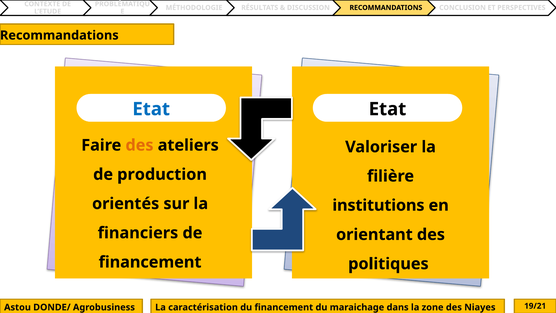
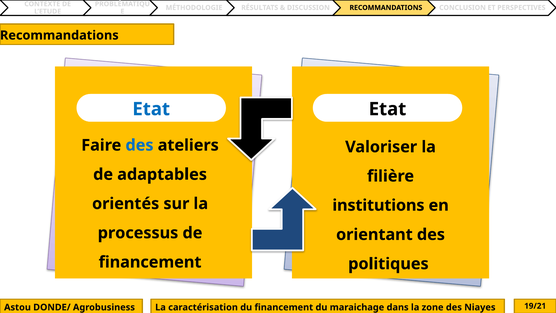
des at (139, 145) colour: orange -> blue
production: production -> adaptables
financiers: financiers -> processus
